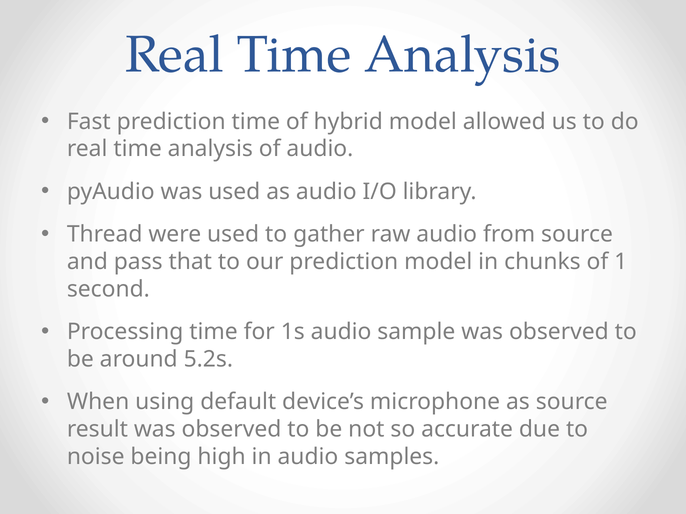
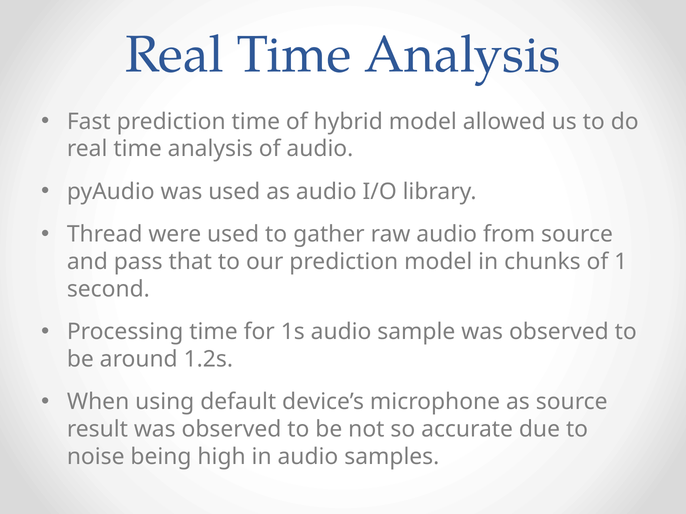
5.2s: 5.2s -> 1.2s
